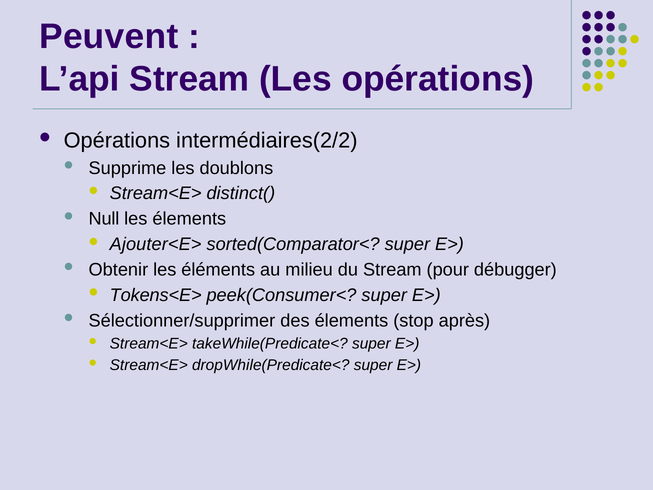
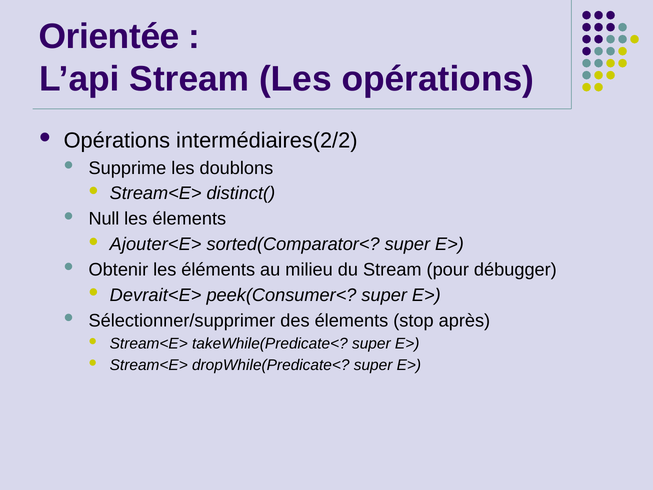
Peuvent: Peuvent -> Orientée
Tokens<E>: Tokens<E> -> Devrait<E>
